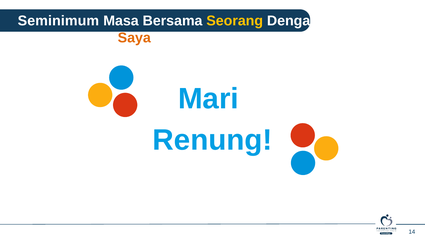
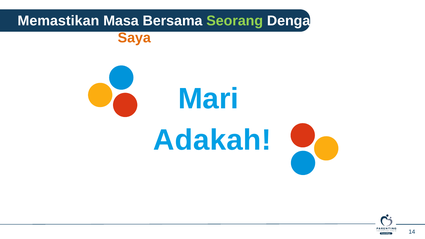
Seminimum: Seminimum -> Memastikan
Seorang at (235, 21) colour: yellow -> light green
Renung: Renung -> Adakah
